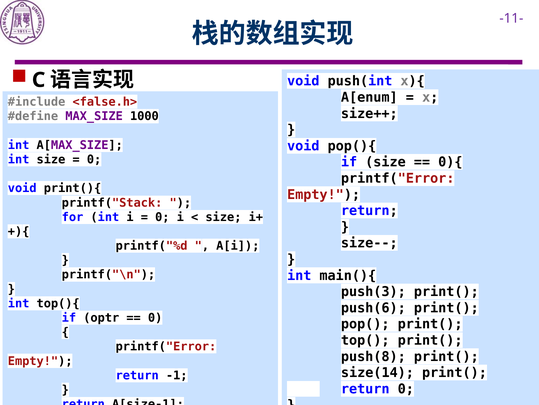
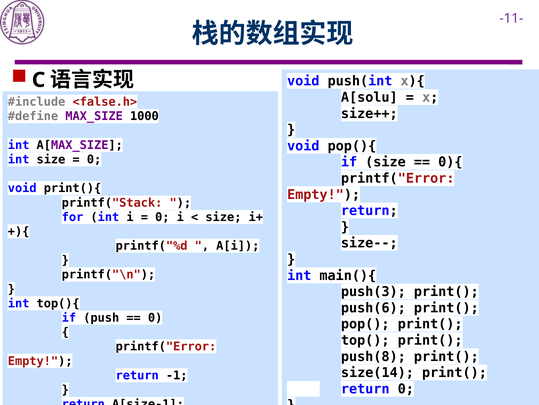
A[enum: A[enum -> A[solu
optr: optr -> push
